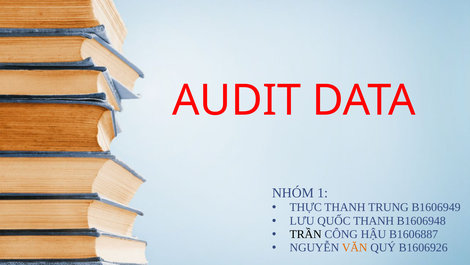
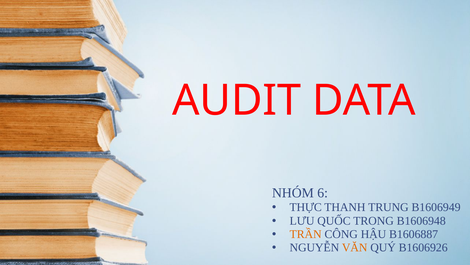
1: 1 -> 6
QUỐC THANH: THANH -> TRONG
TRẦN colour: black -> orange
